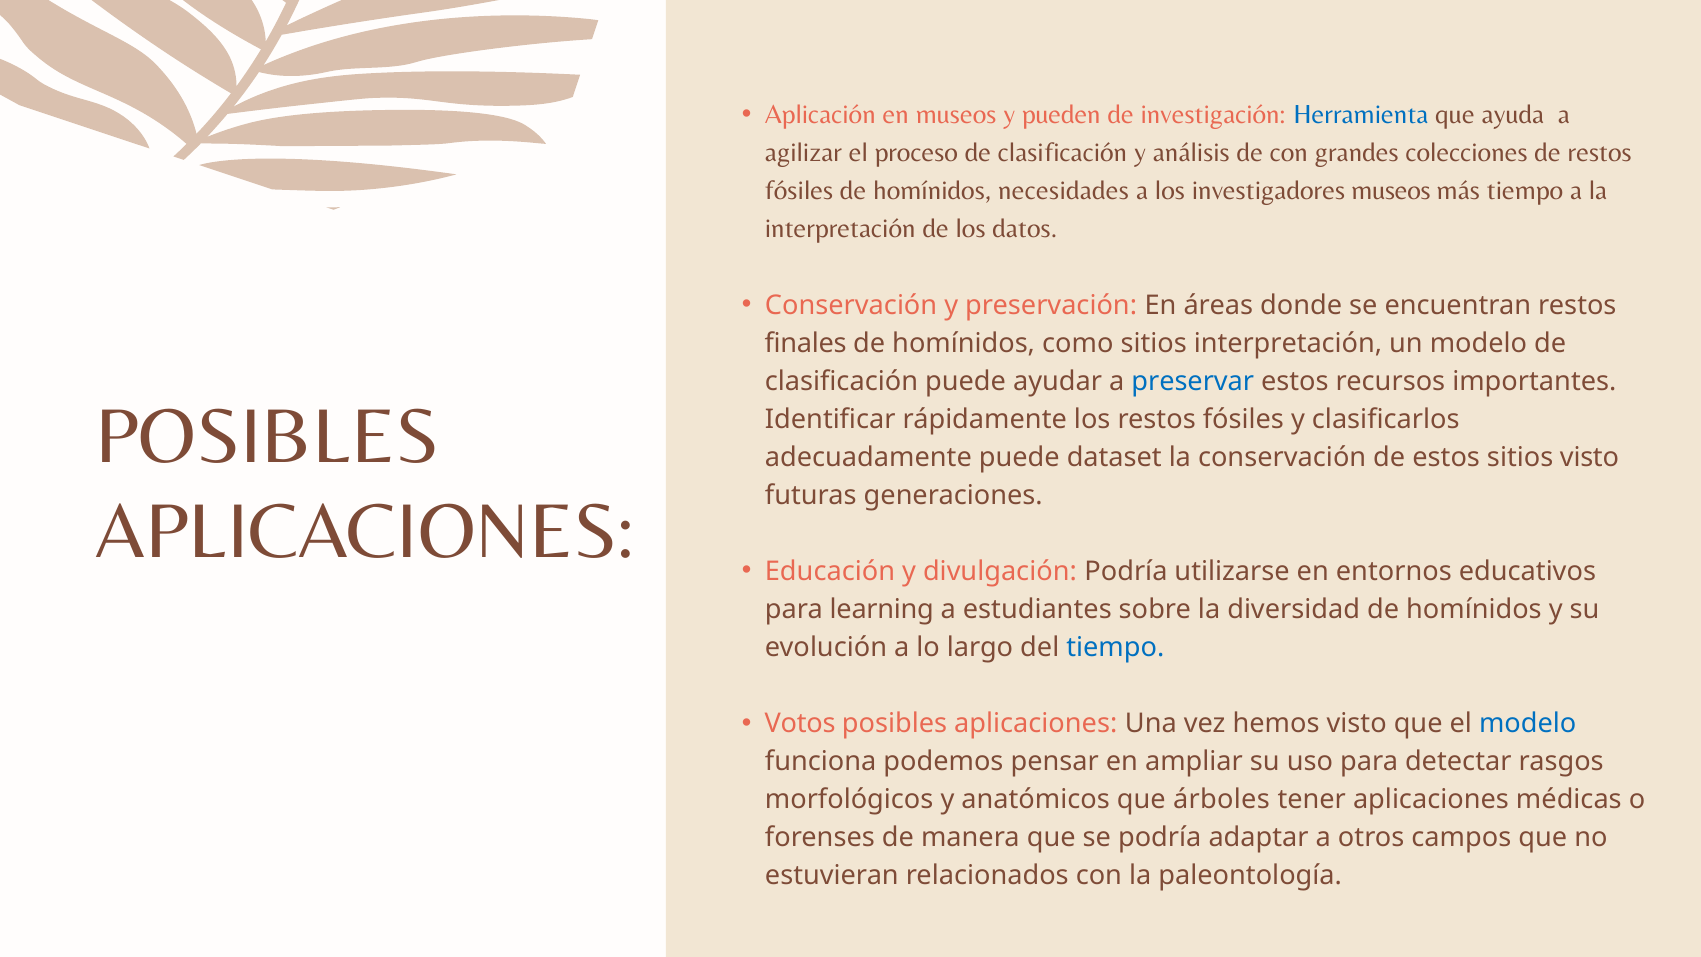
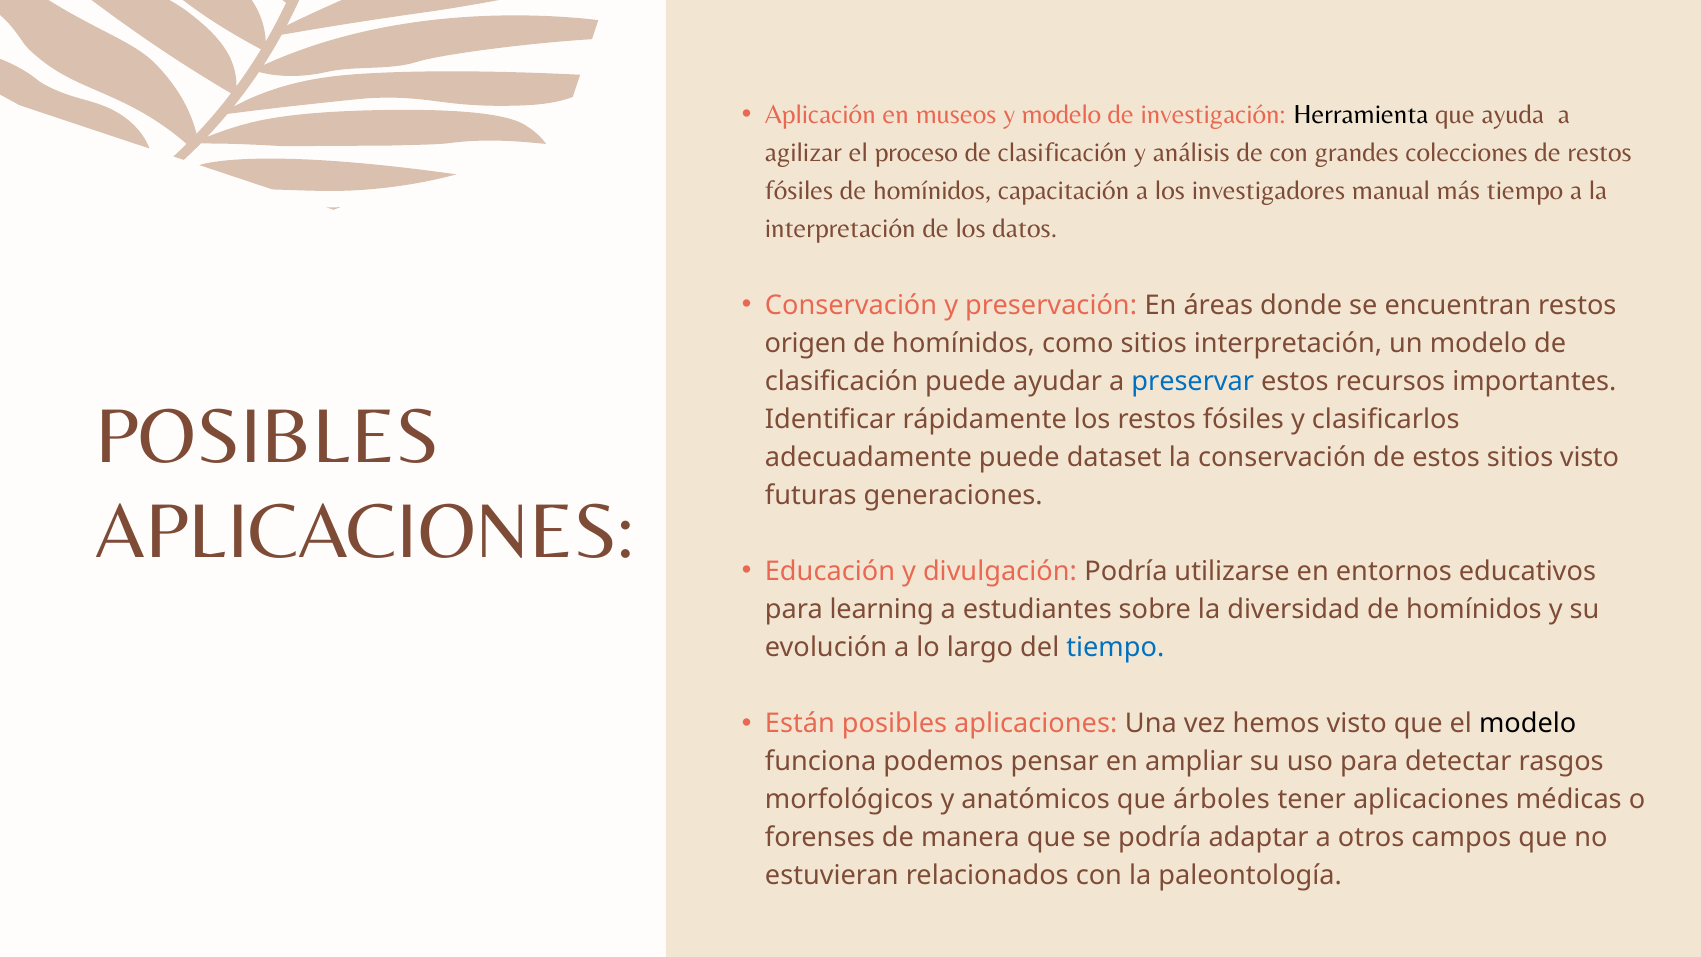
y pueden: pueden -> modelo
Herramienta colour: blue -> black
necesidades: necesidades -> capacitación
investigadores museos: museos -> manual
finales: finales -> origen
Votos: Votos -> Están
modelo at (1528, 723) colour: blue -> black
